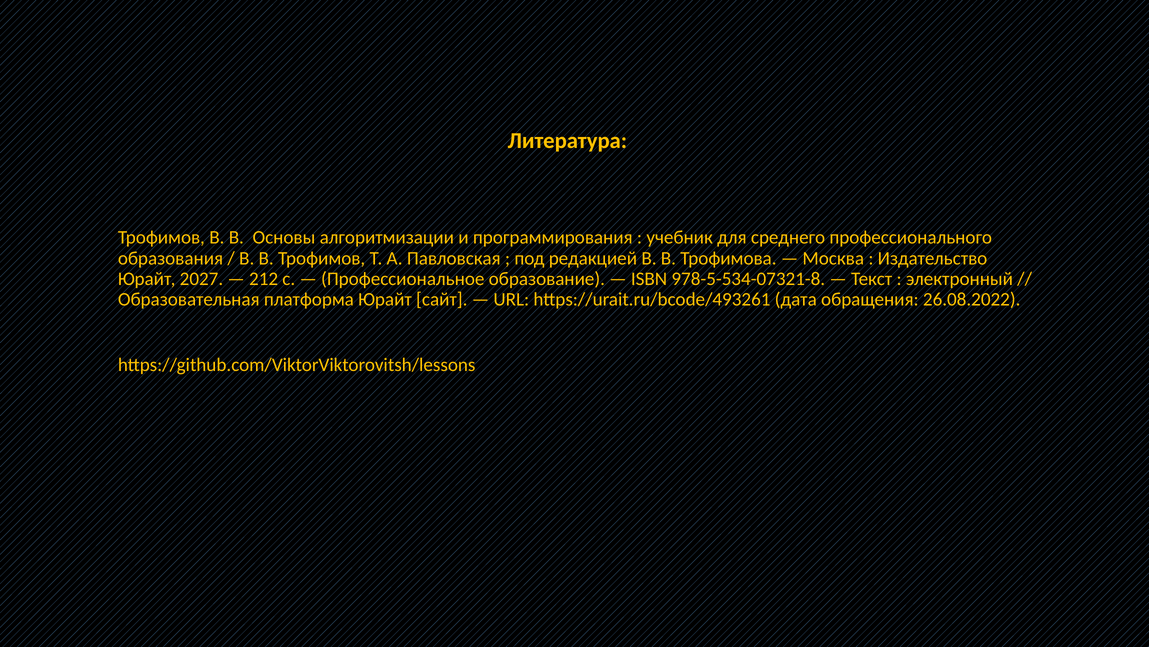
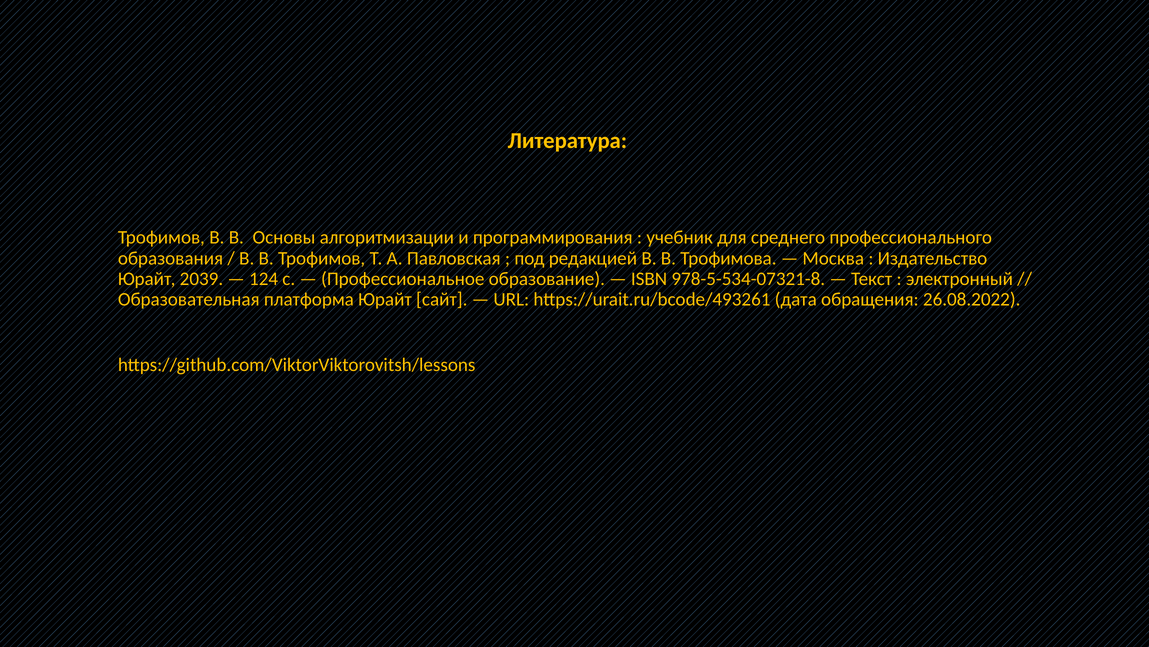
2027: 2027 -> 2039
212: 212 -> 124
